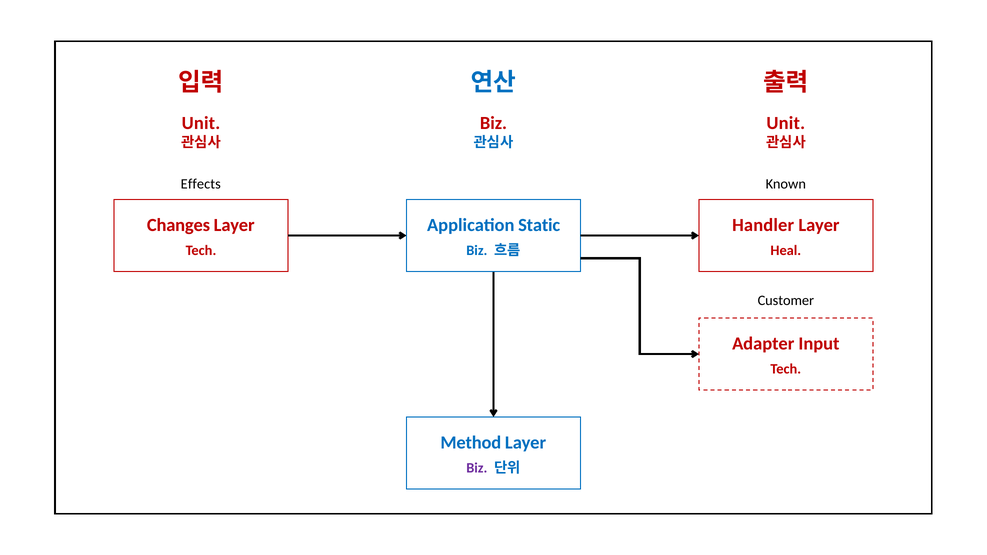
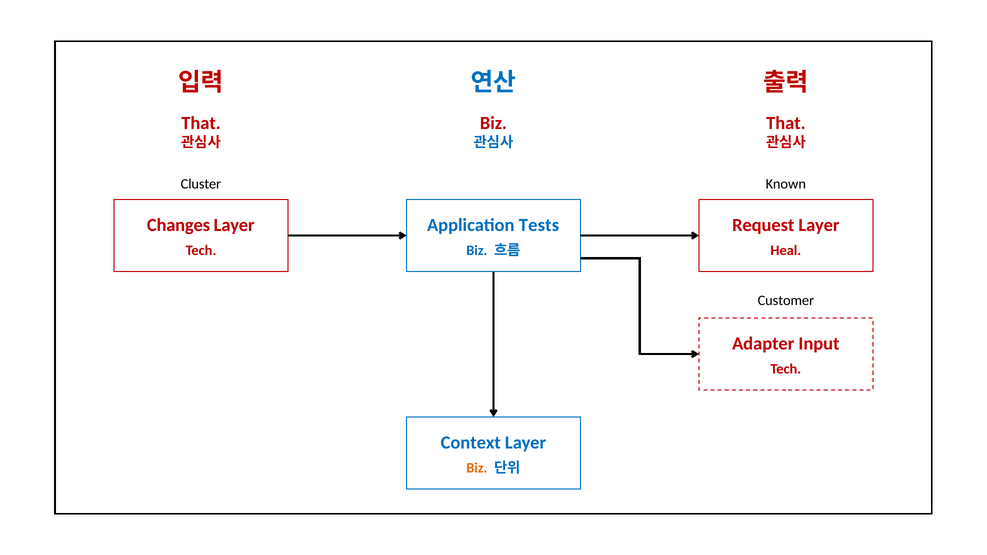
Unit at (201, 123): Unit -> That
Unit at (786, 123): Unit -> That
Effects: Effects -> Cluster
Static: Static -> Tests
Handler: Handler -> Request
Method: Method -> Context
Biz at (477, 468) colour: purple -> orange
